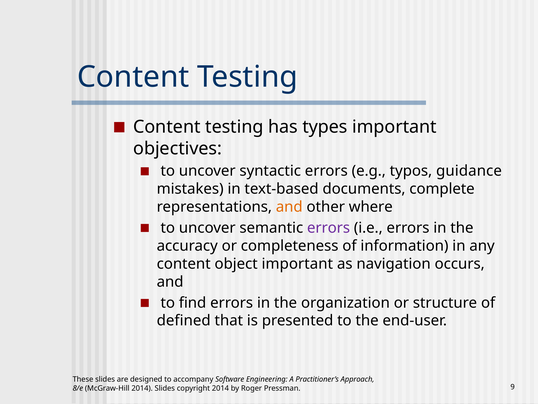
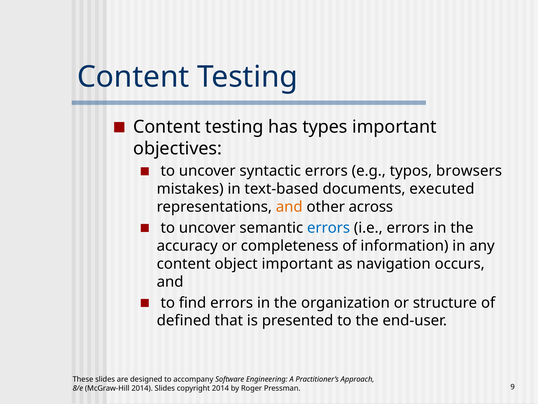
guidance: guidance -> browsers
complete: complete -> executed
where: where -> across
errors at (329, 228) colour: purple -> blue
